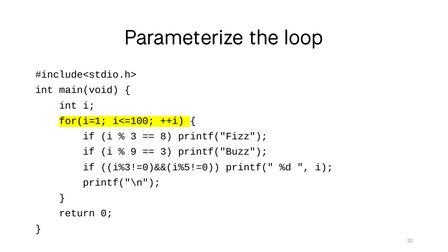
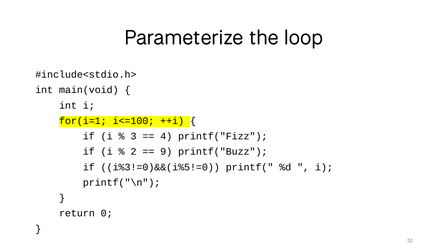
8: 8 -> 4
9: 9 -> 2
3 at (166, 152): 3 -> 9
